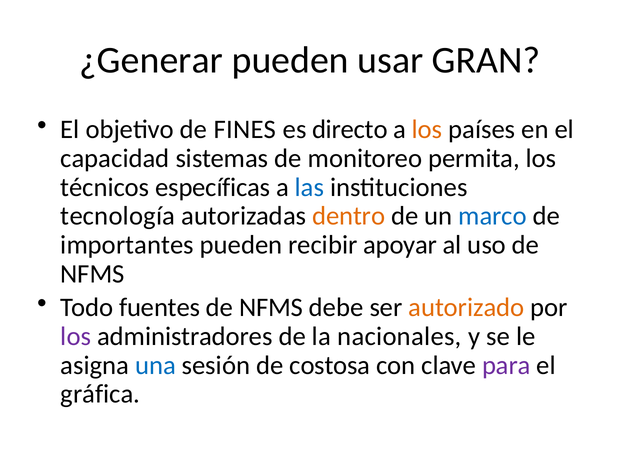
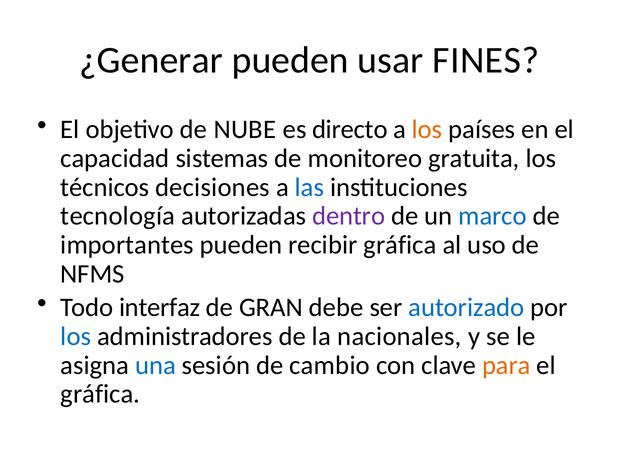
GRAN: GRAN -> FINES
FINES: FINES -> NUBE
permita: permita -> gratuita
específicas: específicas -> decisiones
dentro colour: orange -> purple
recibir apoyar: apoyar -> gráfica
fuentes: fuentes -> interfaz
NFMS at (271, 308): NFMS -> GRAN
autorizado colour: orange -> blue
los at (76, 336) colour: purple -> blue
costosa: costosa -> cambio
para colour: purple -> orange
